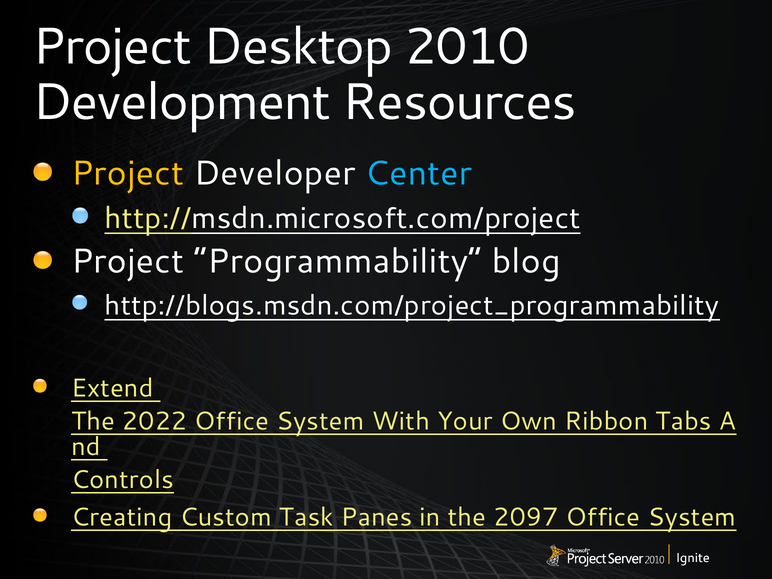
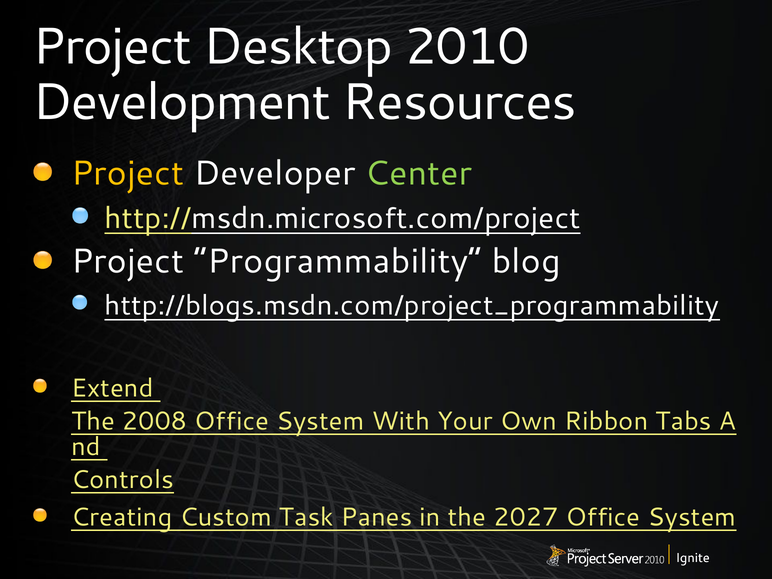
Center colour: light blue -> light green
2022: 2022 -> 2008
2097: 2097 -> 2027
